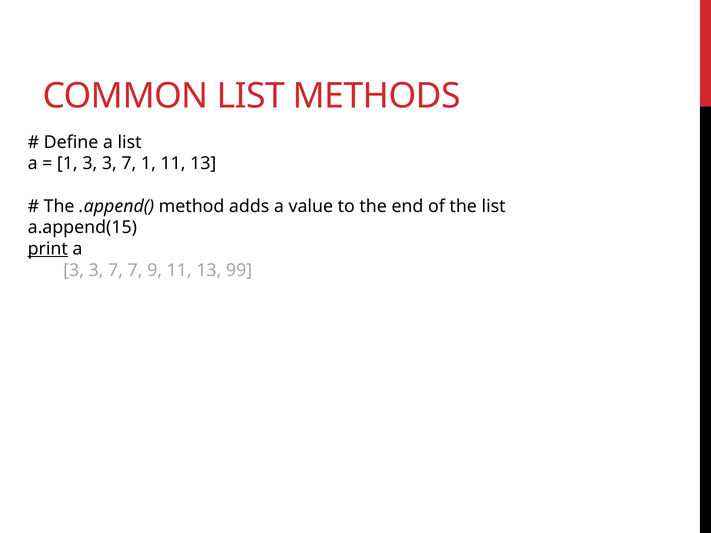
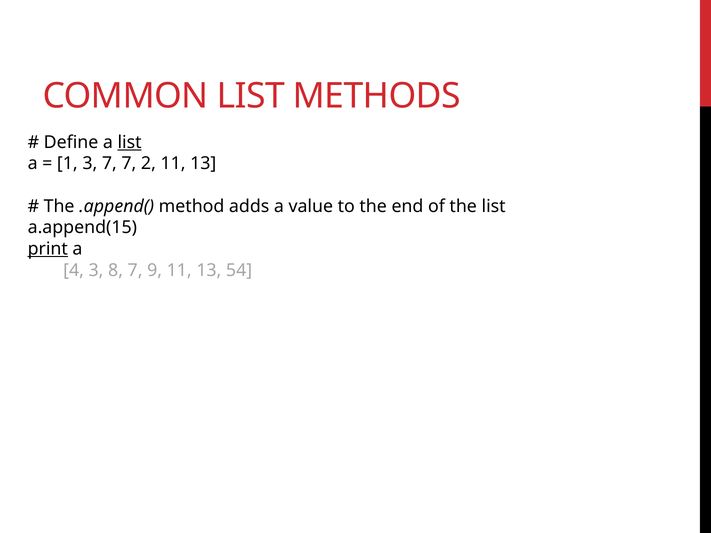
list at (130, 142) underline: none -> present
1 3 3: 3 -> 7
7 1: 1 -> 2
3 at (74, 270): 3 -> 4
7 at (116, 270): 7 -> 8
99: 99 -> 54
